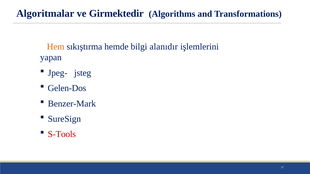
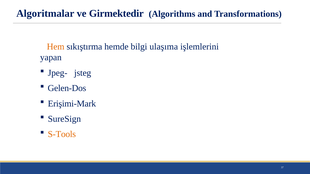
alanıdır: alanıdır -> ulaşıma
Benzer-Mark: Benzer-Mark -> Erişimi-Mark
S-Tools colour: red -> orange
